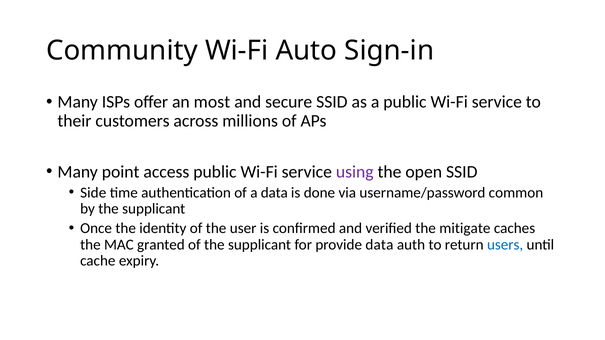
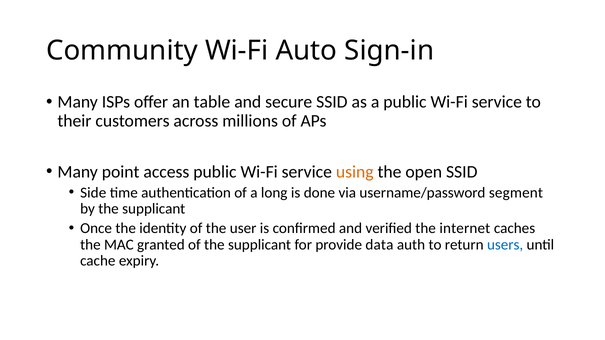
most: most -> table
using colour: purple -> orange
a data: data -> long
common: common -> segment
mitigate: mitigate -> internet
